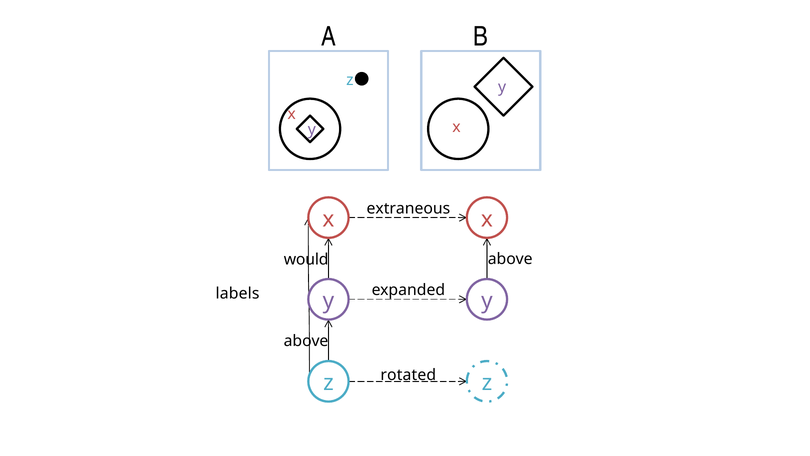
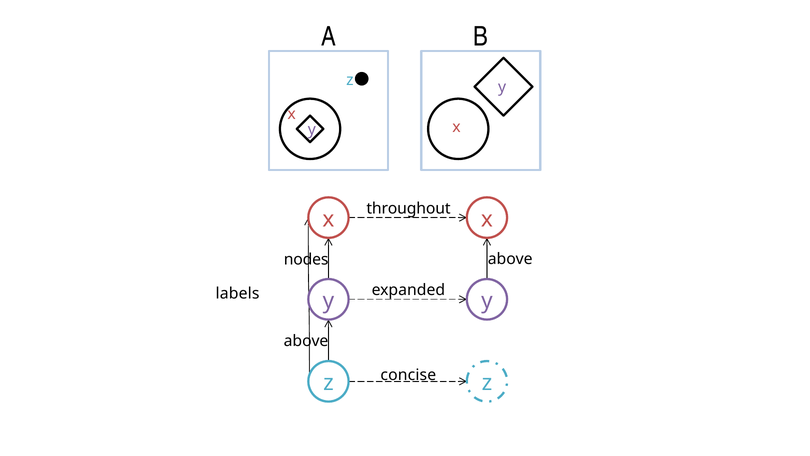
extraneous: extraneous -> throughout
would: would -> nodes
rotated: rotated -> concise
